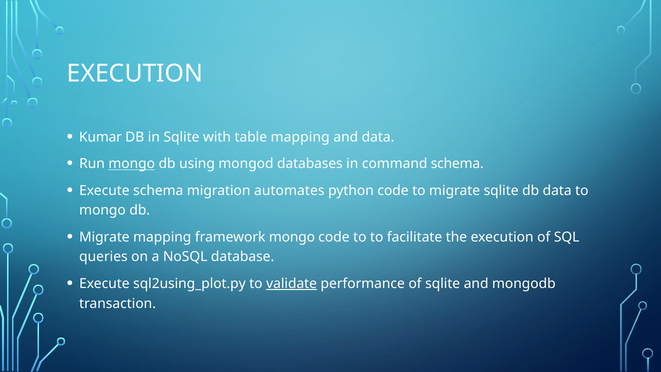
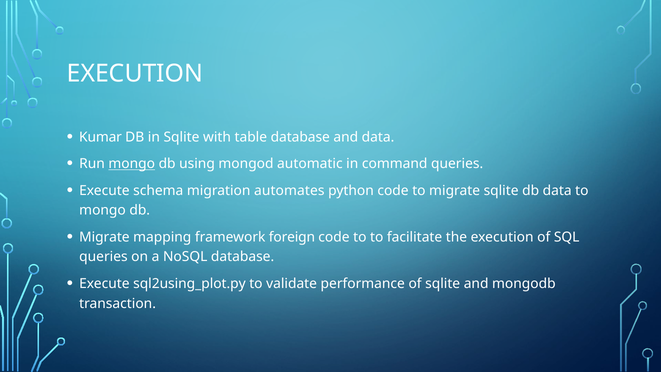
table mapping: mapping -> database
databases: databases -> automatic
command schema: schema -> queries
framework mongo: mongo -> foreign
validate underline: present -> none
